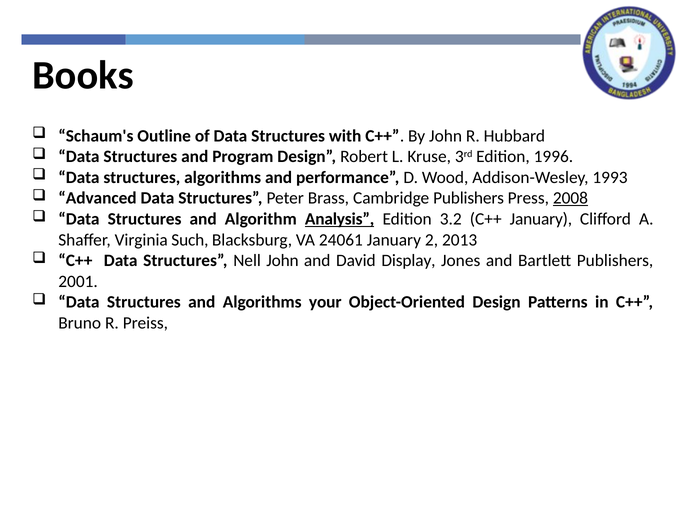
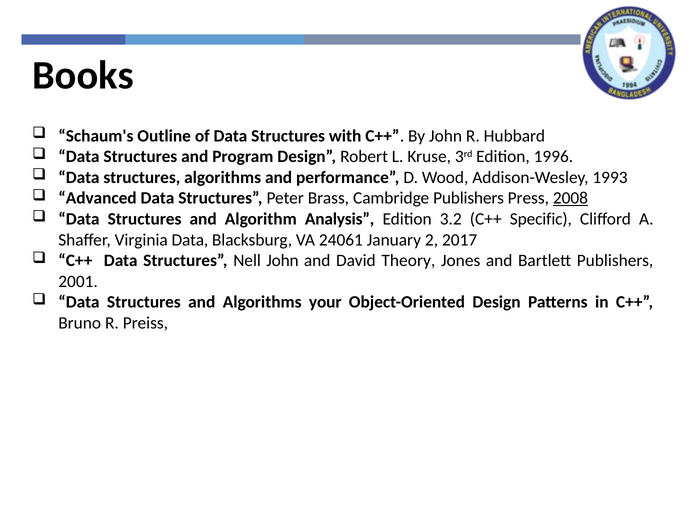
Analysis underline: present -> none
C++ January: January -> Specific
Virginia Such: Such -> Data
2013: 2013 -> 2017
Display: Display -> Theory
